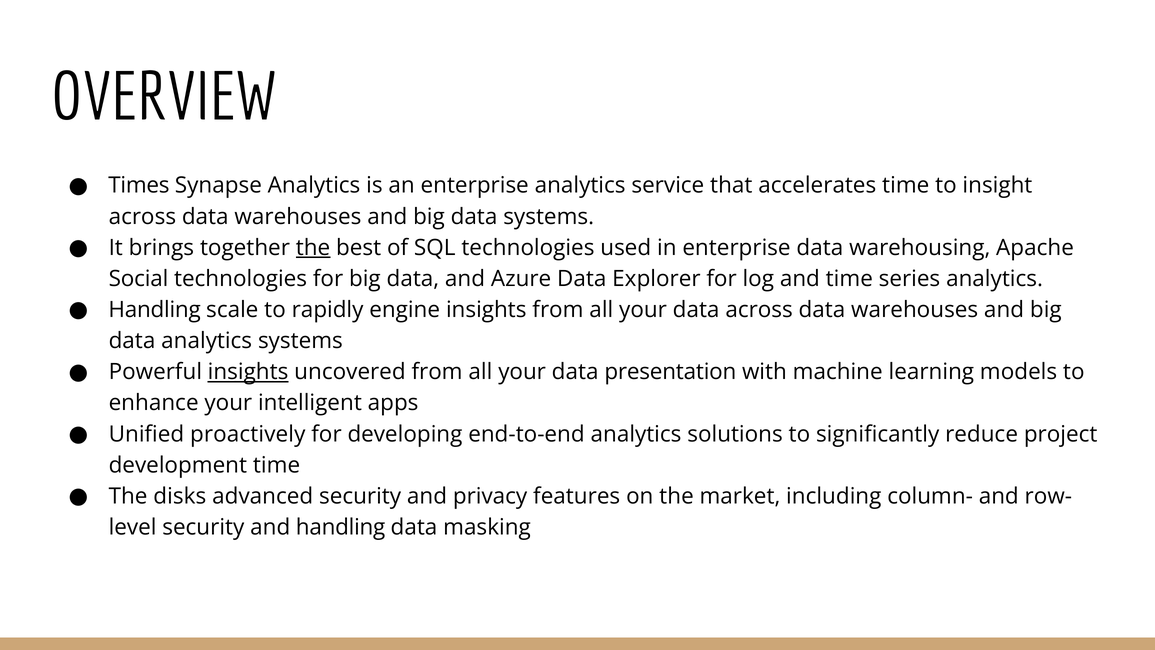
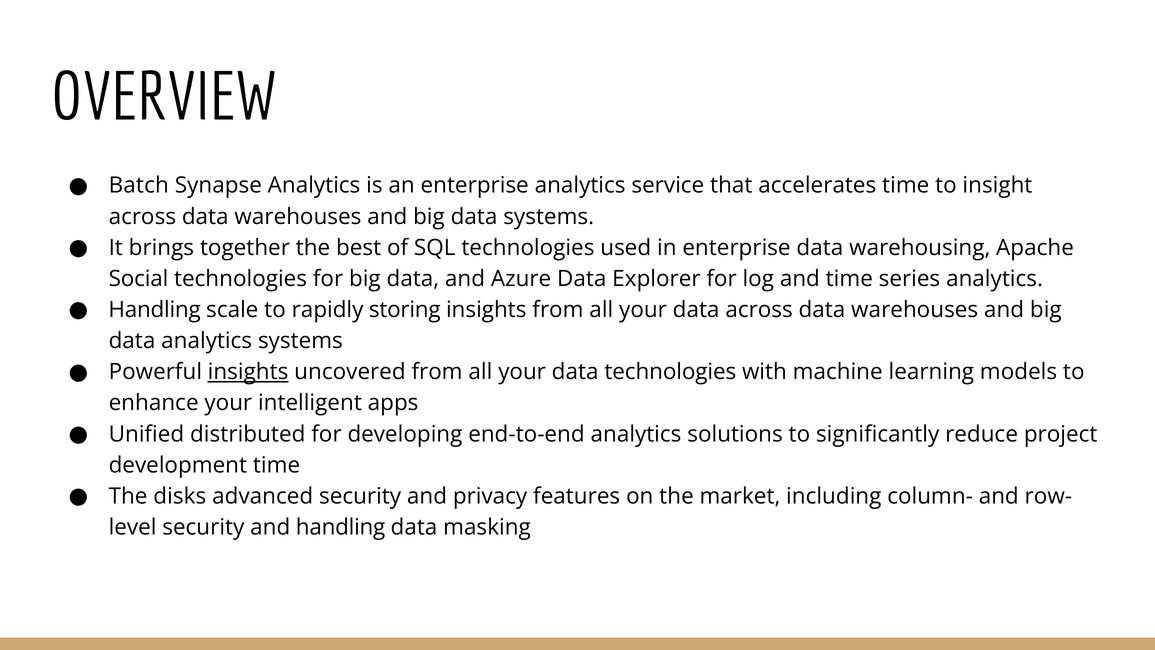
Times: Times -> Batch
the at (313, 248) underline: present -> none
engine: engine -> storing
data presentation: presentation -> technologies
proactively: proactively -> distributed
